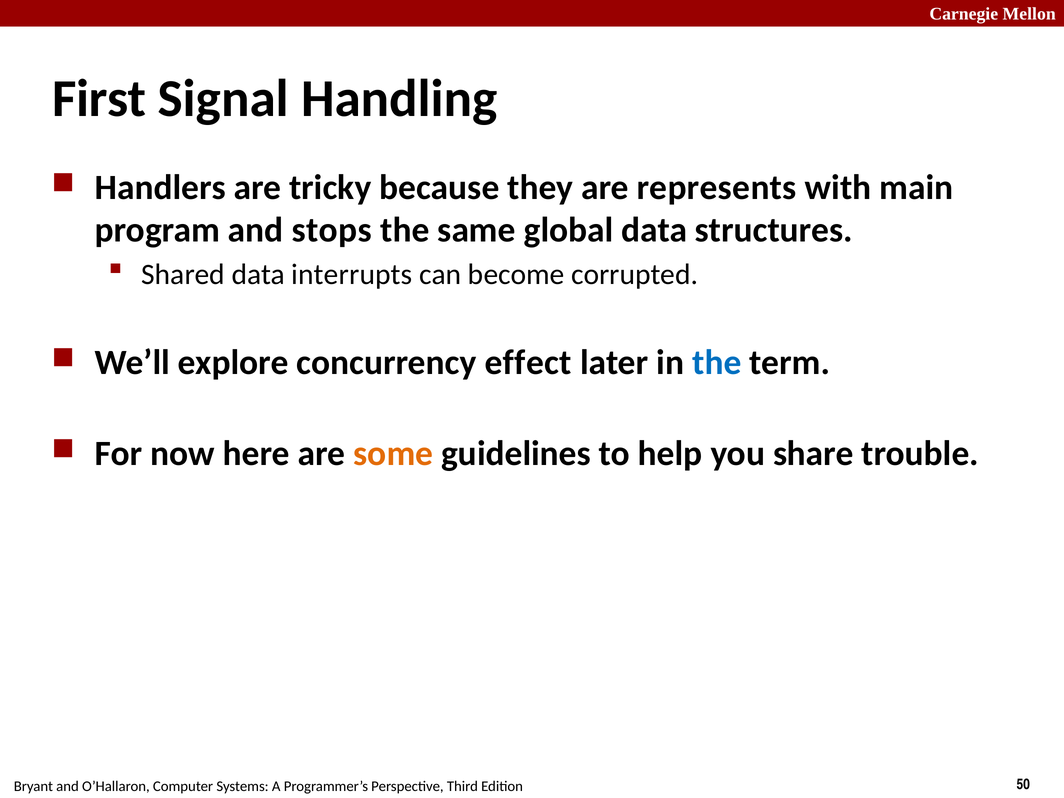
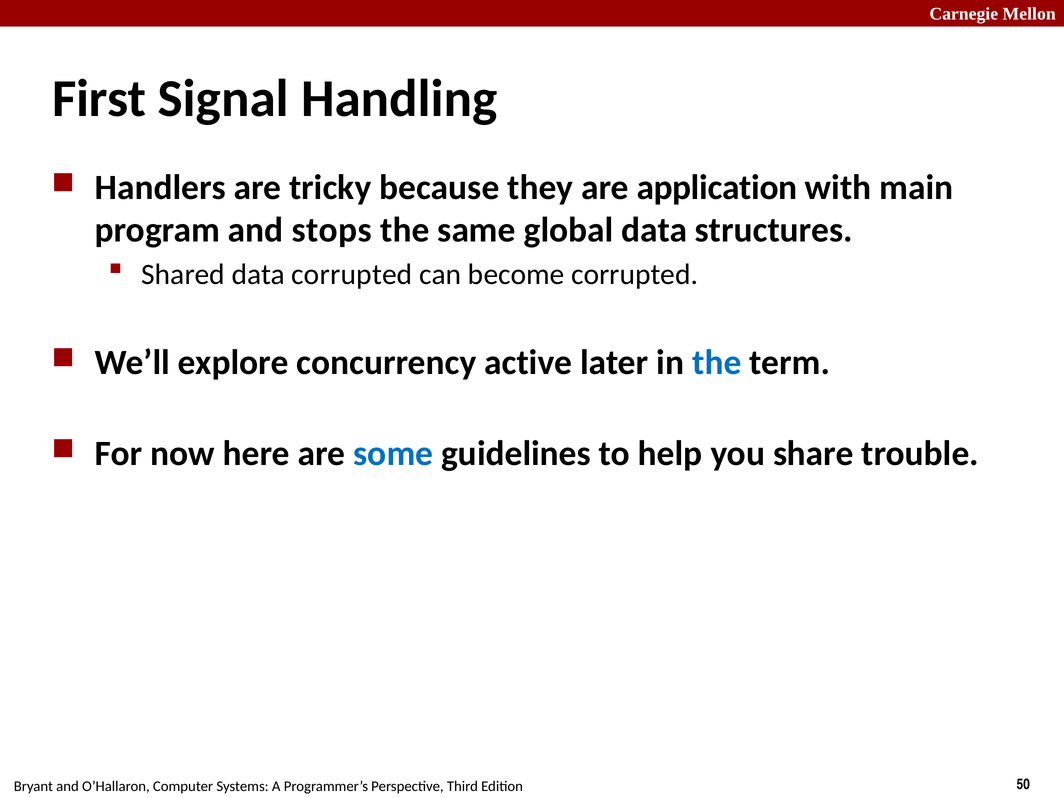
represents: represents -> application
data interrupts: interrupts -> corrupted
effect: effect -> active
some colour: orange -> blue
